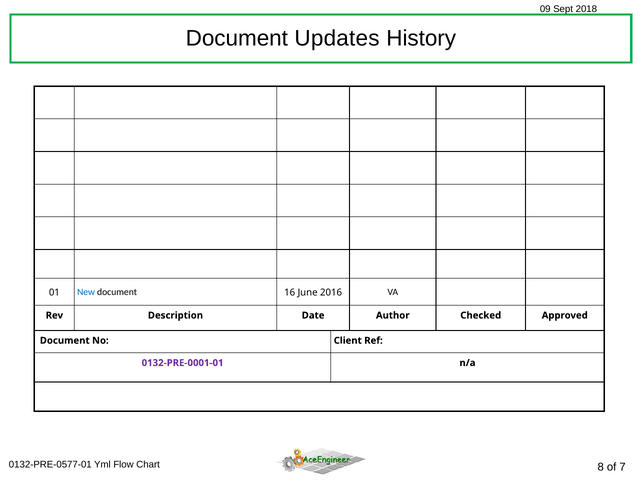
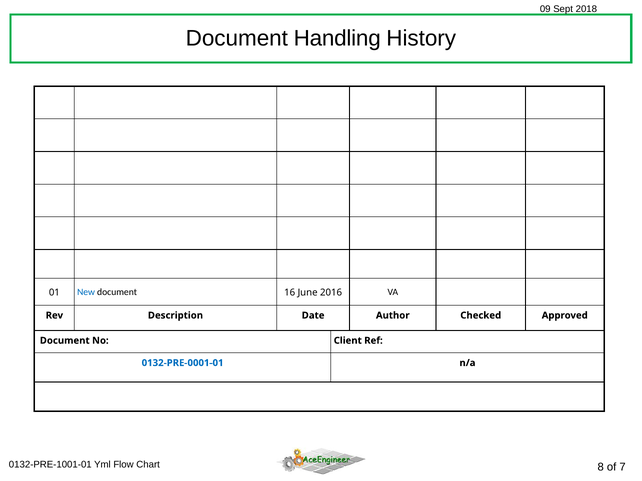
Updates: Updates -> Handling
0132-PRE-0001-01 colour: purple -> blue
0132-PRE-0577-01: 0132-PRE-0577-01 -> 0132-PRE-1001-01
